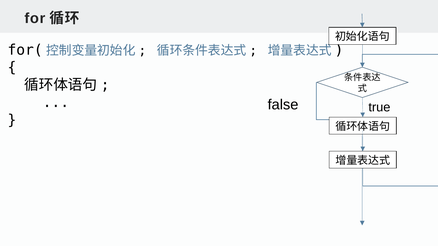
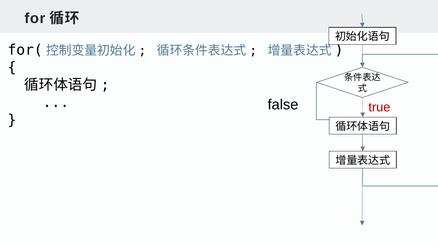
true colour: black -> red
